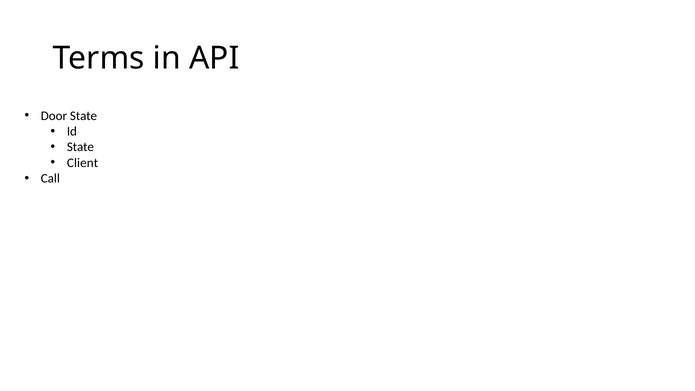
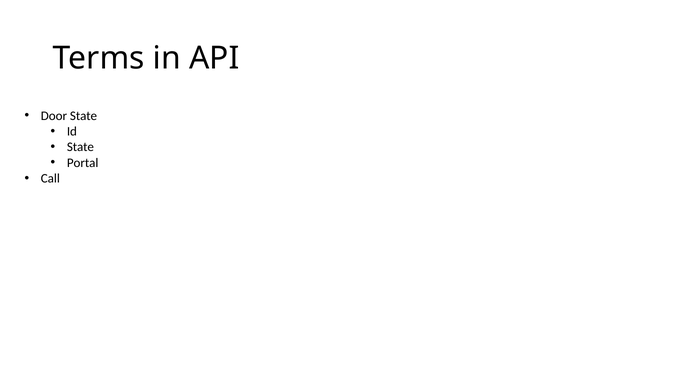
Client: Client -> Portal
